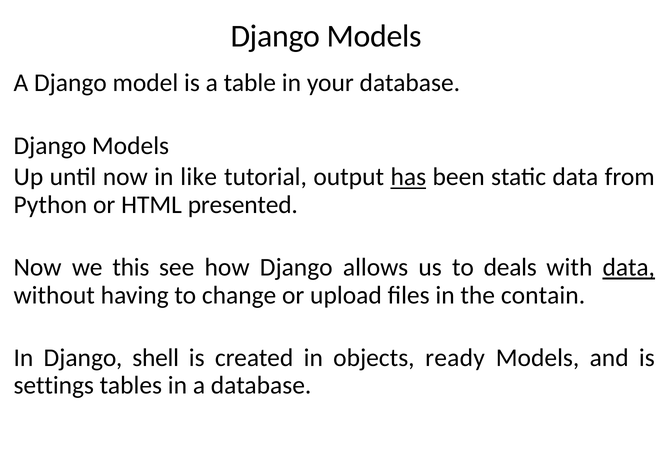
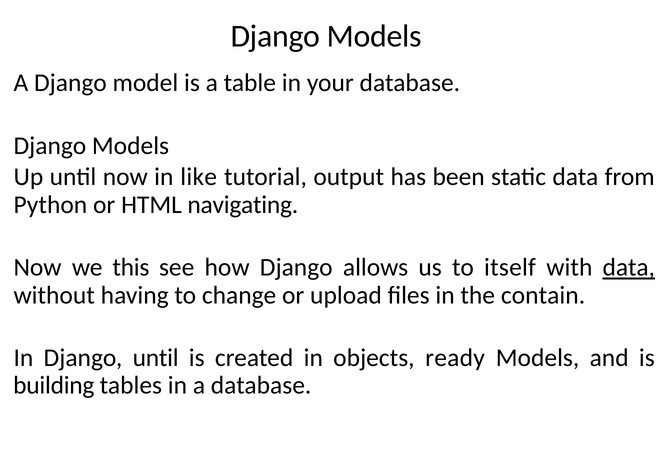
has underline: present -> none
presented: presented -> navigating
deals: deals -> itself
Django shell: shell -> until
settings: settings -> building
